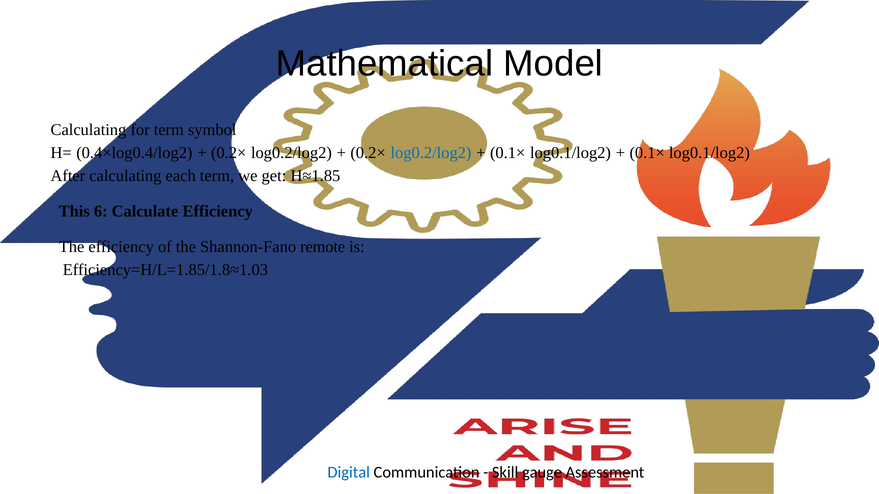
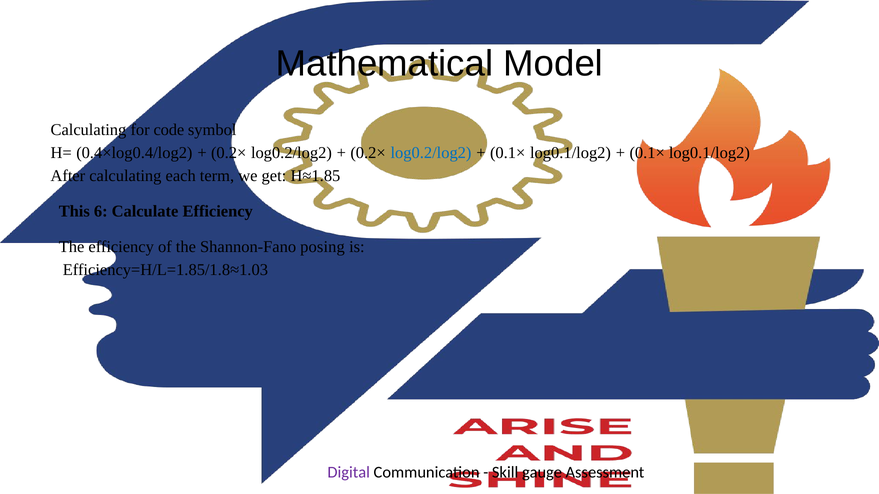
for term: term -> code
remote: remote -> posing
Digital colour: blue -> purple
